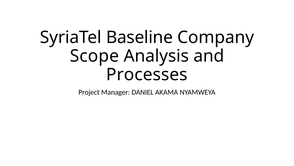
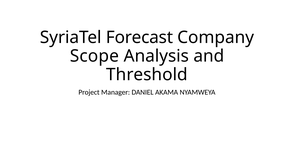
Baseline: Baseline -> Forecast
Processes: Processes -> Threshold
